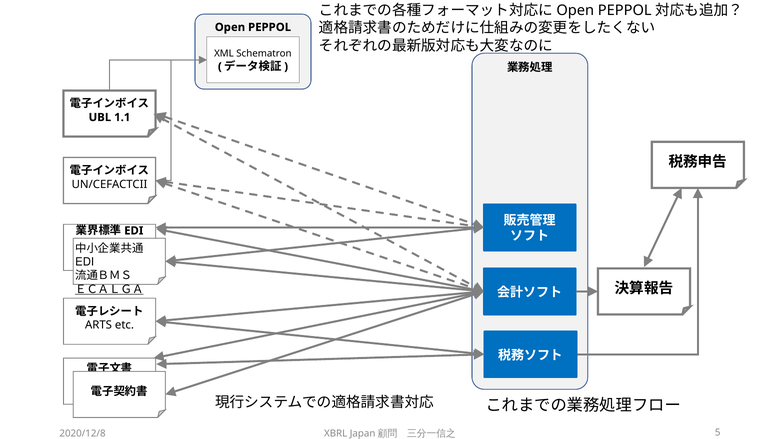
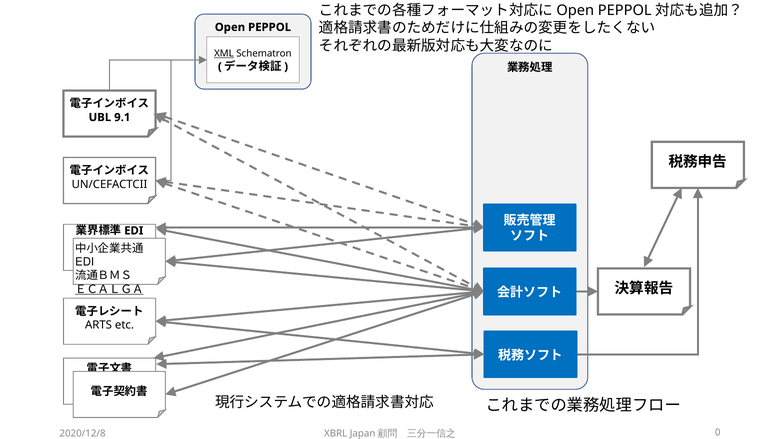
XML underline: none -> present
1.1: 1.1 -> 9.1
5: 5 -> 0
